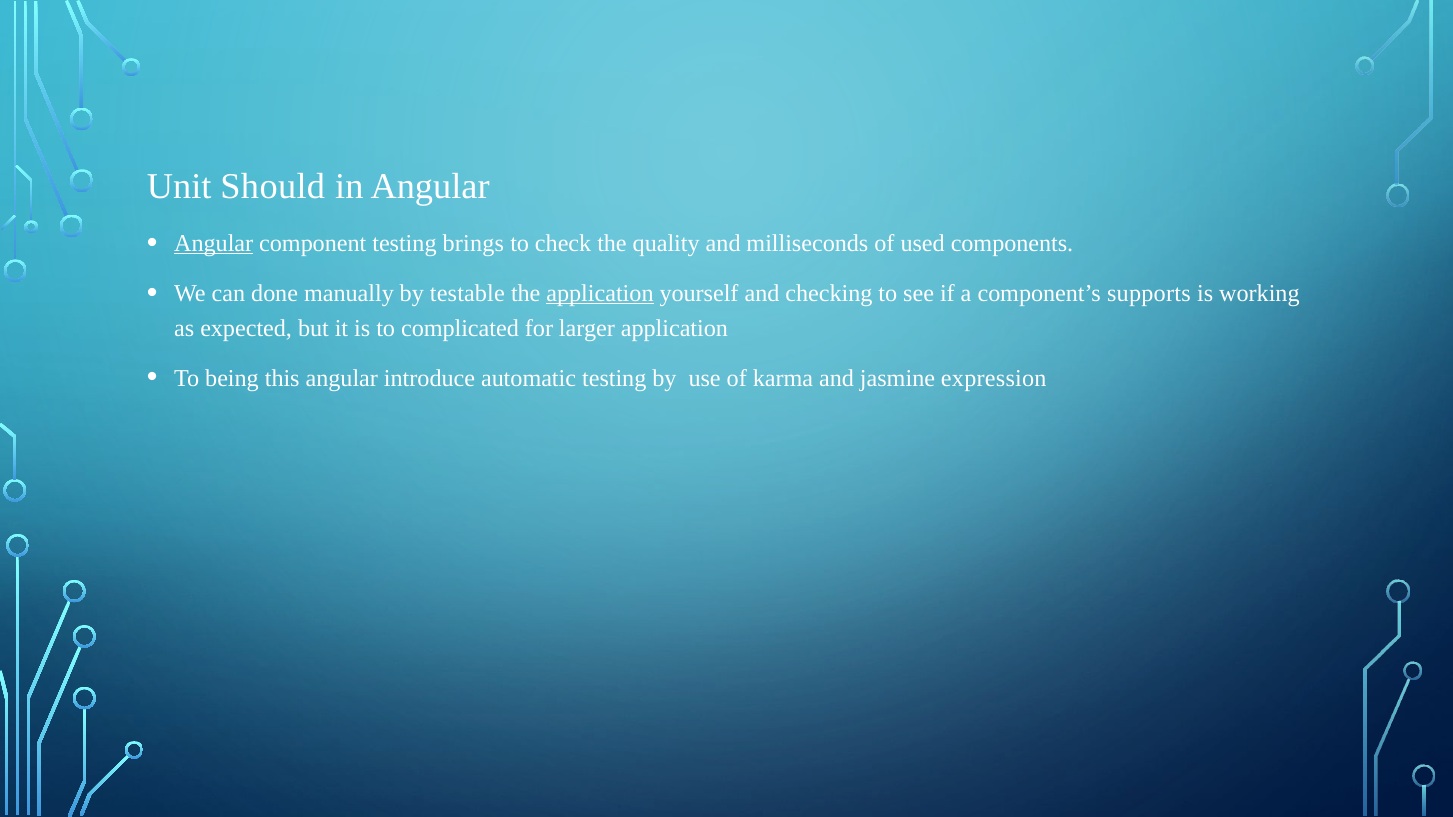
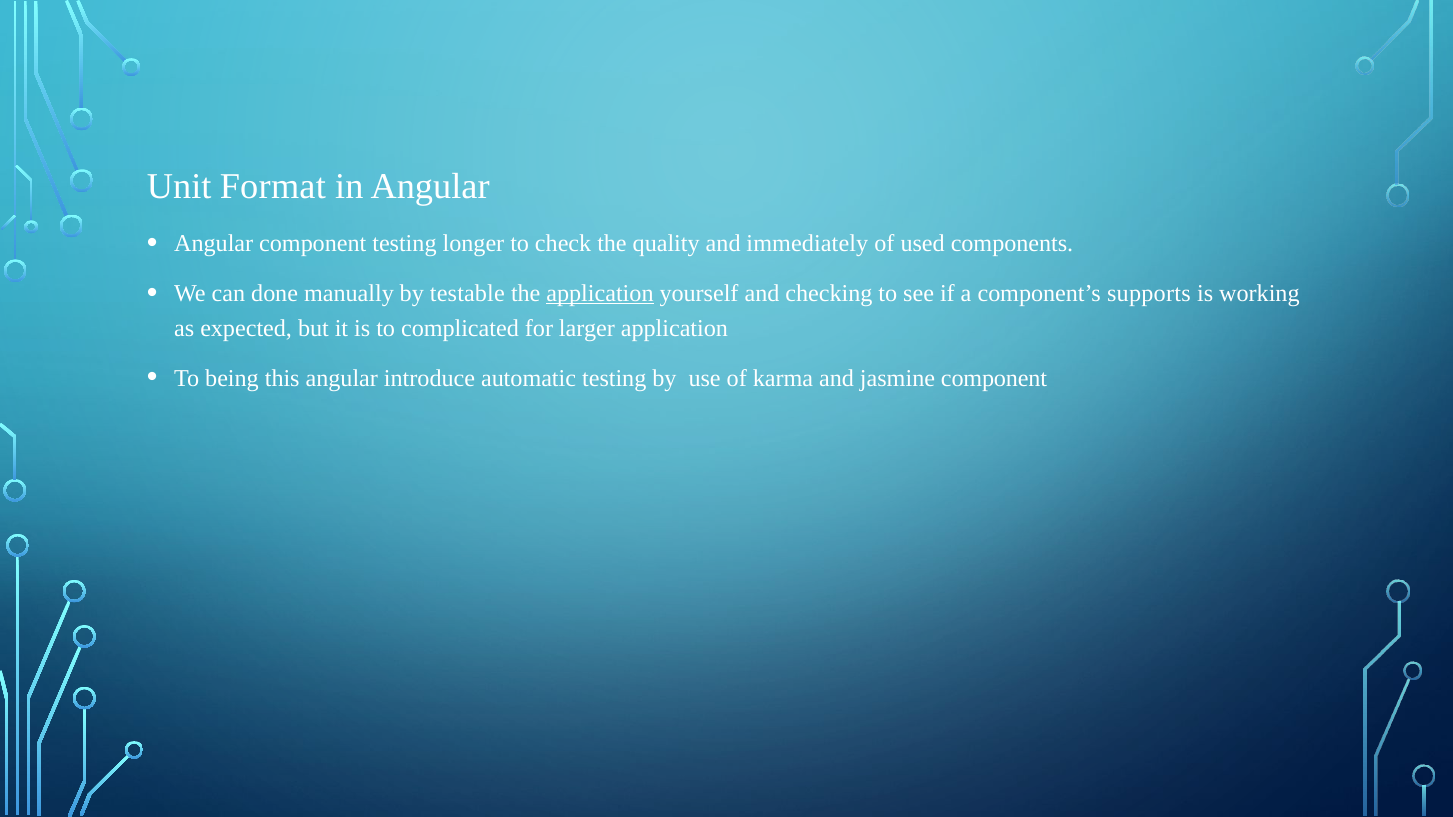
Should: Should -> Format
Angular at (214, 243) underline: present -> none
brings: brings -> longer
milliseconds: milliseconds -> immediately
jasmine expression: expression -> component
